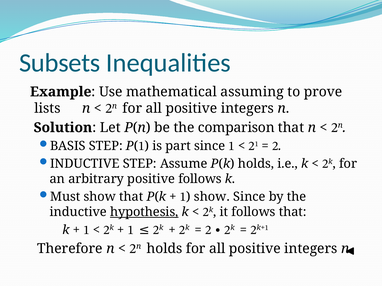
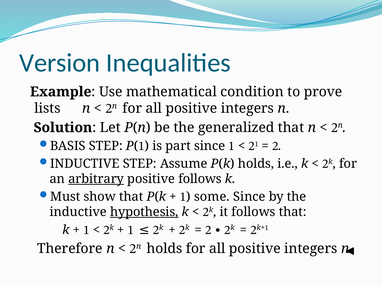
Subsets: Subsets -> Version
assuming: assuming -> condition
comparison: comparison -> generalized
arbitrary underline: none -> present
show at (212, 197): show -> some
